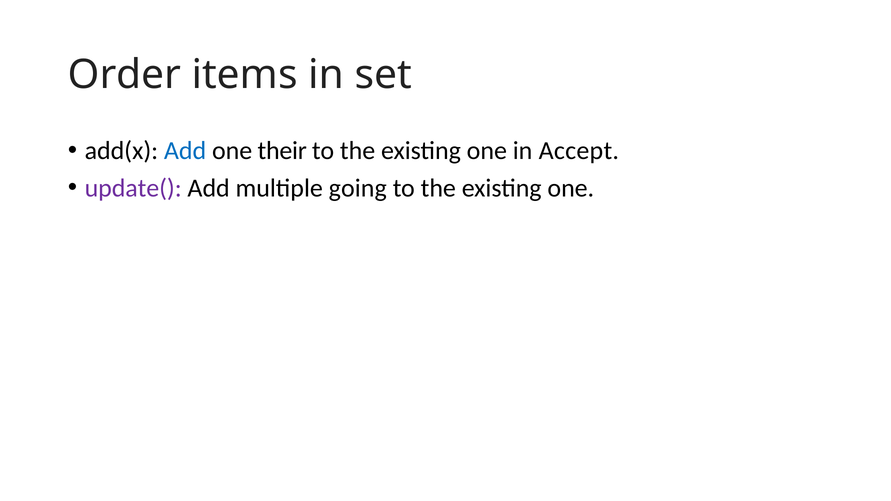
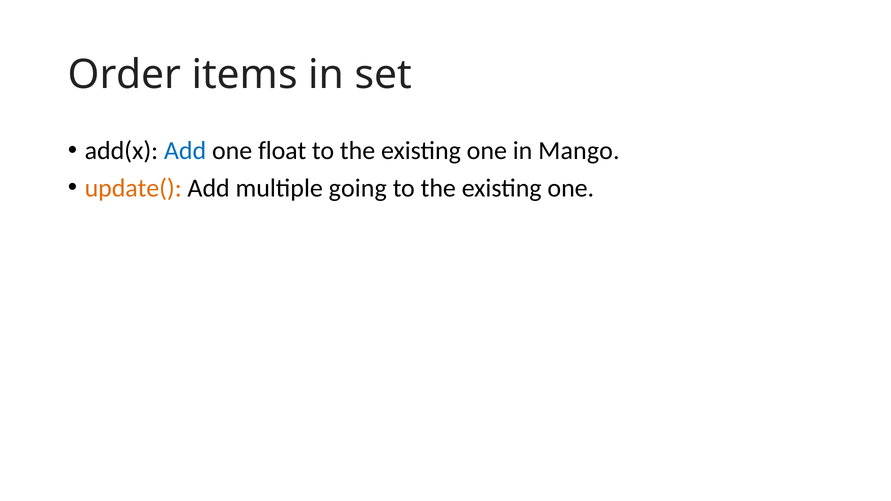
their: their -> float
Accept: Accept -> Mango
update( colour: purple -> orange
